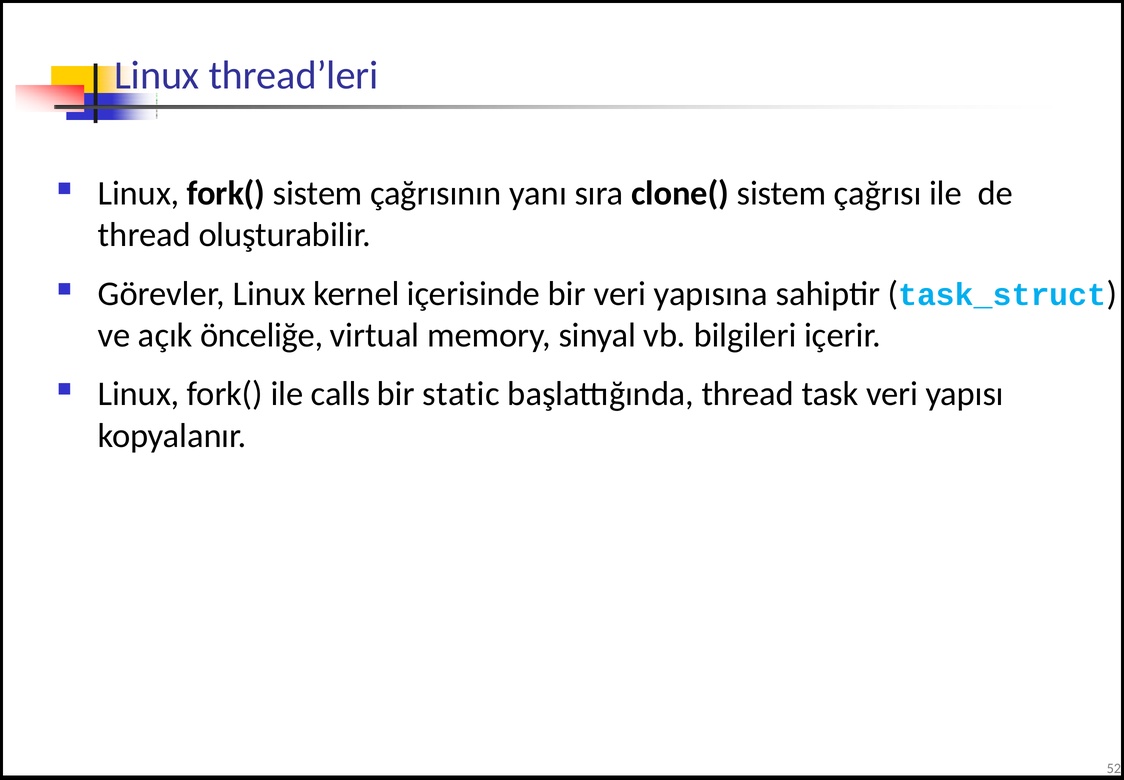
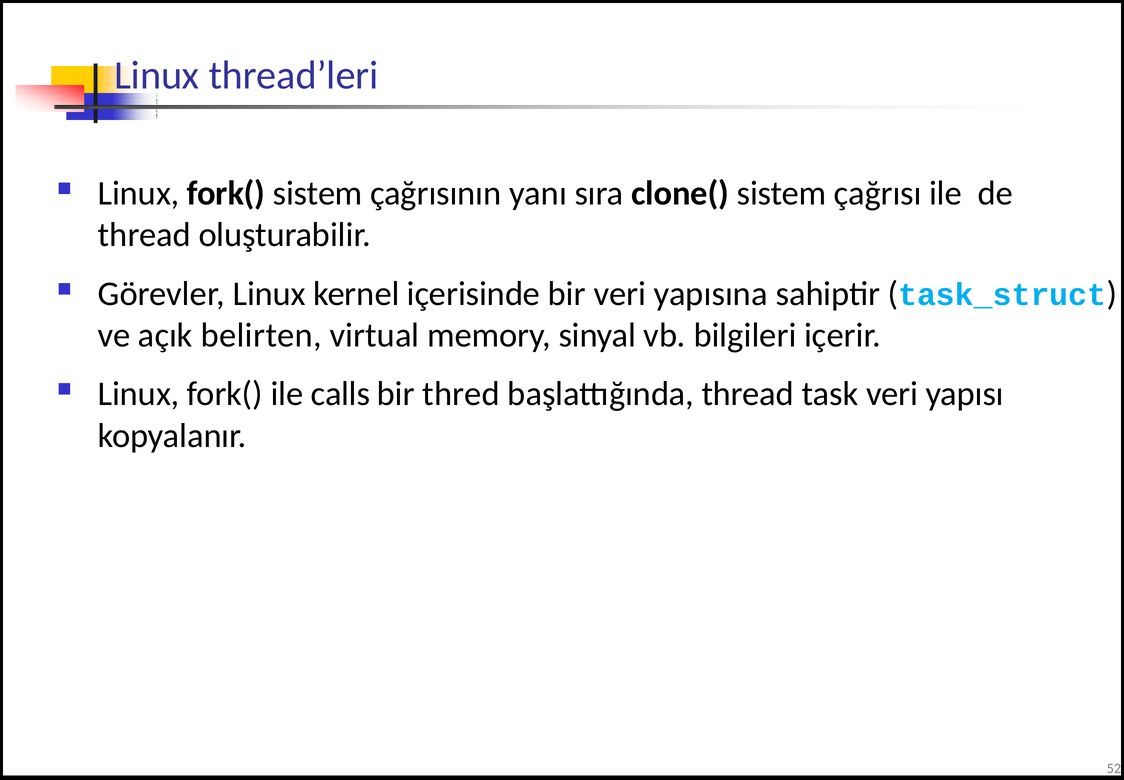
önceliğe: önceliğe -> belirten
static: static -> thred
